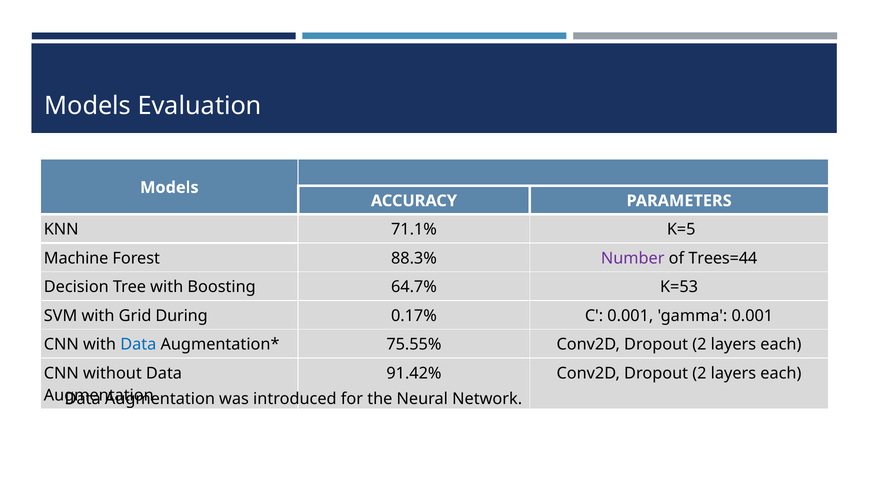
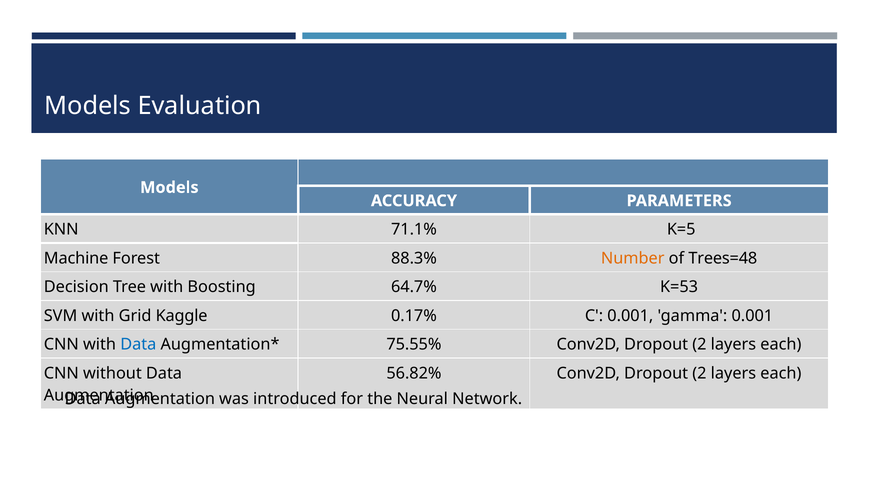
Number colour: purple -> orange
Trees=44: Trees=44 -> Trees=48
During: During -> Kaggle
91.42%: 91.42% -> 56.82%
